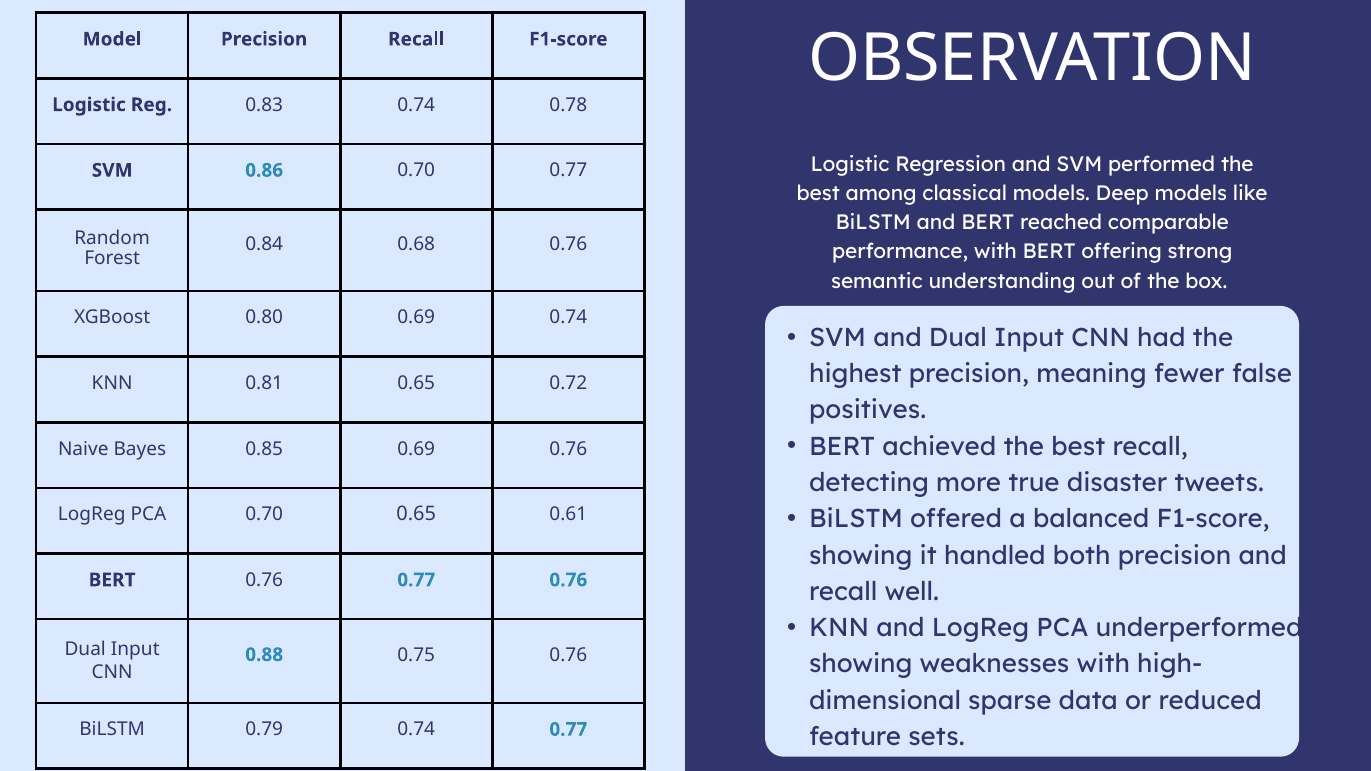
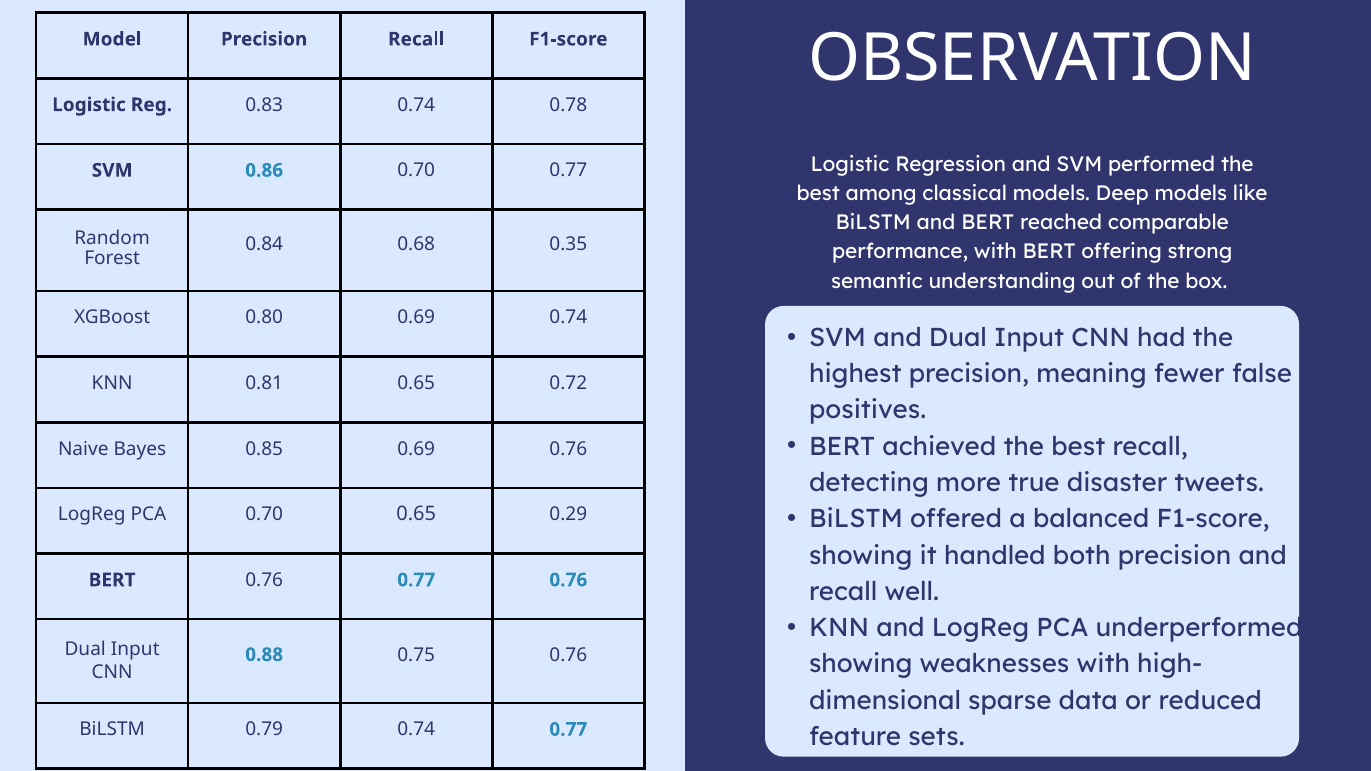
0.68 0.76: 0.76 -> 0.35
0.61: 0.61 -> 0.29
